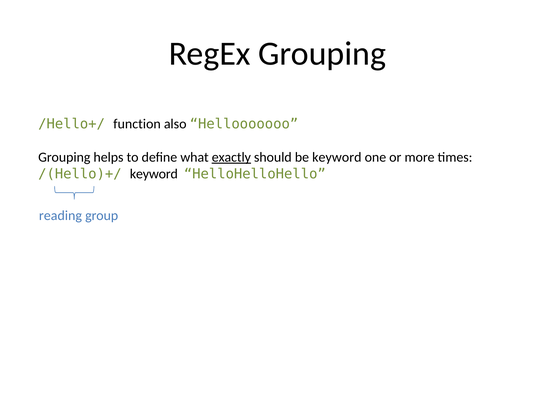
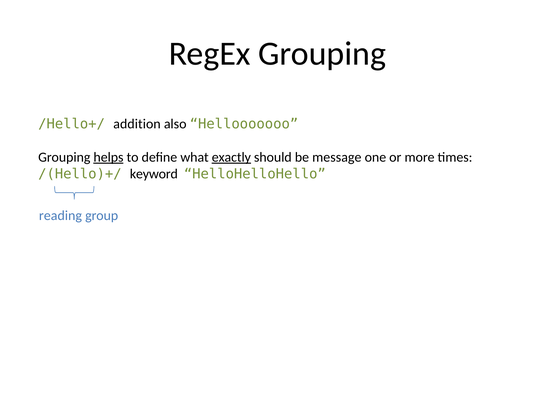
function: function -> addition
helps underline: none -> present
be keyword: keyword -> message
